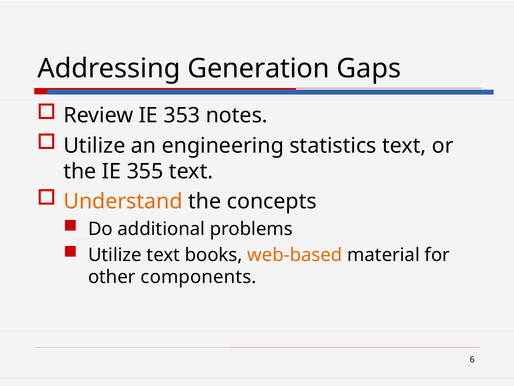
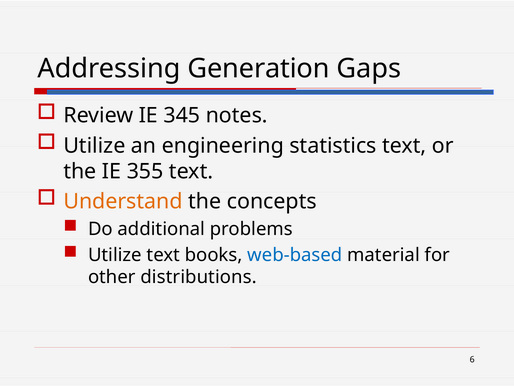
353: 353 -> 345
web-based colour: orange -> blue
components: components -> distributions
